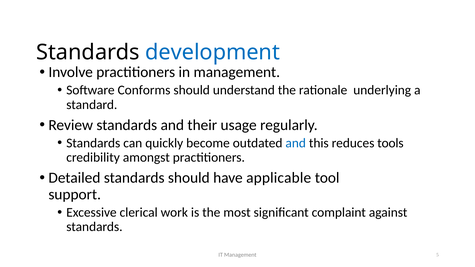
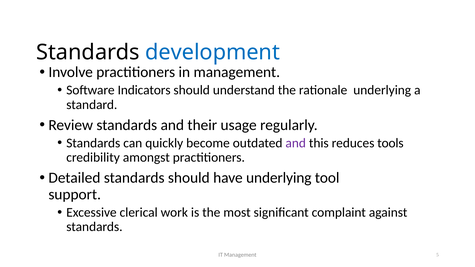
Conforms: Conforms -> Indicators
and at (296, 143) colour: blue -> purple
have applicable: applicable -> underlying
